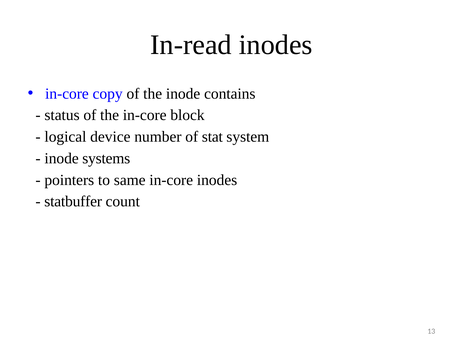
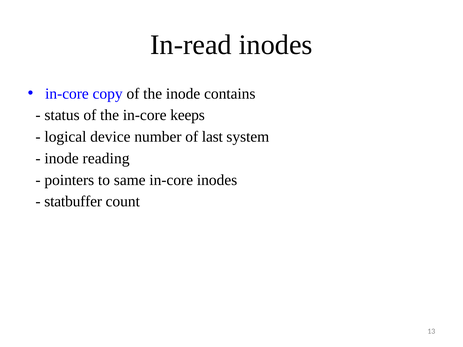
block: block -> keeps
stat: stat -> last
systems: systems -> reading
